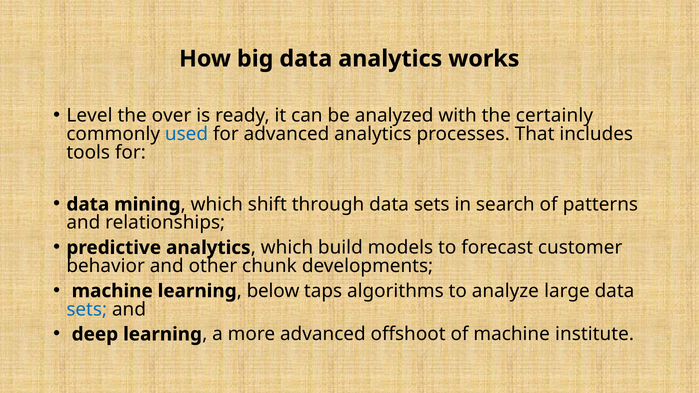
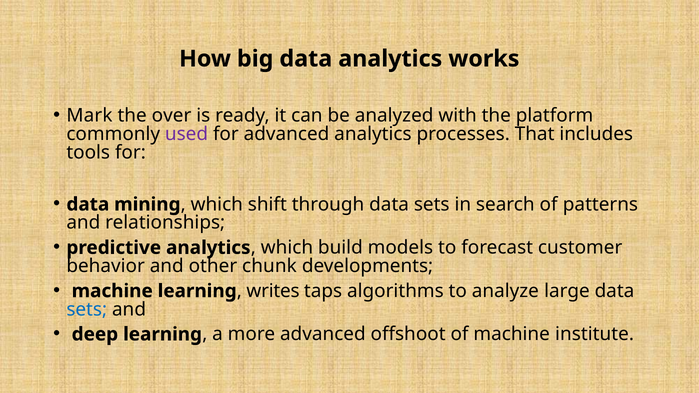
Level: Level -> Mark
certainly: certainly -> platform
used colour: blue -> purple
below: below -> writes
